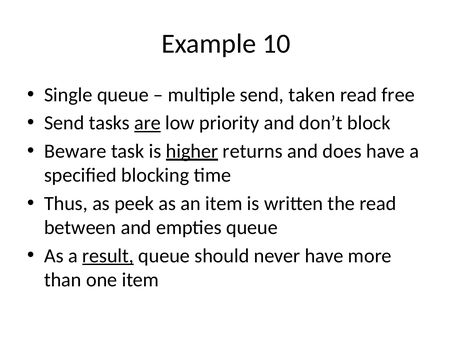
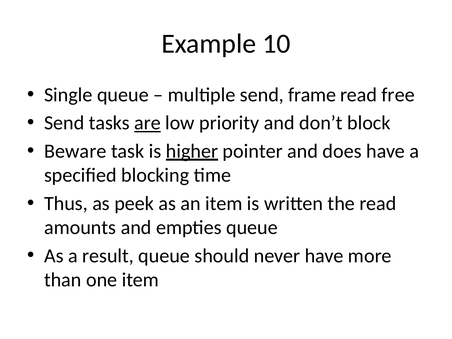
taken: taken -> frame
returns: returns -> pointer
between: between -> amounts
result underline: present -> none
